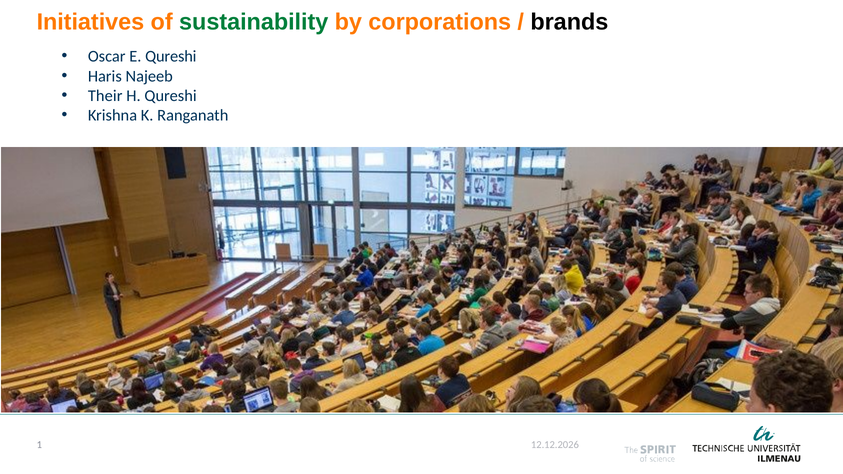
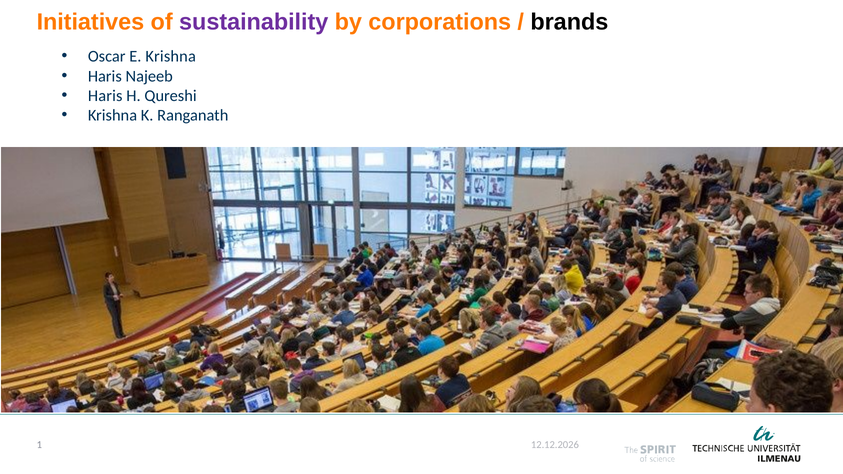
sustainability colour: green -> purple
E Qureshi: Qureshi -> Krishna
Their at (105, 96): Their -> Haris
